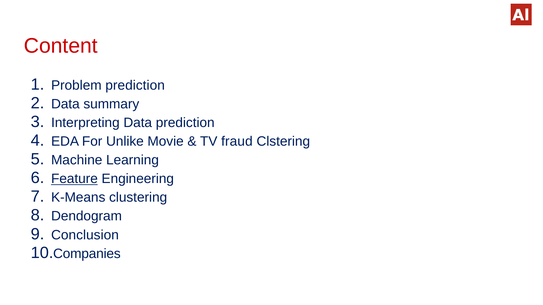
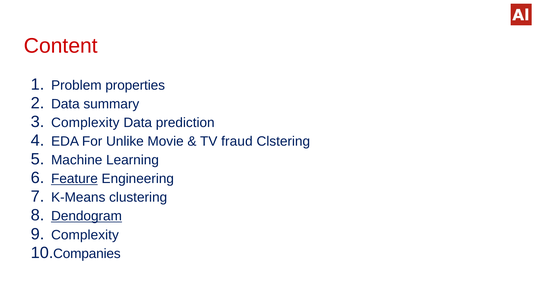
Problem prediction: prediction -> properties
Interpreting at (85, 123): Interpreting -> Complexity
Dendogram underline: none -> present
Conclusion at (85, 235): Conclusion -> Complexity
